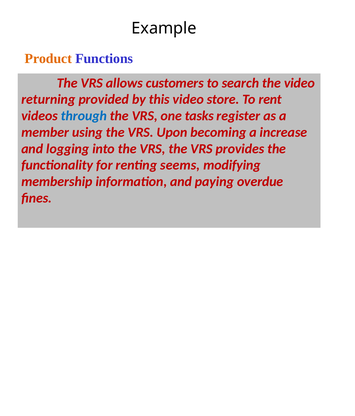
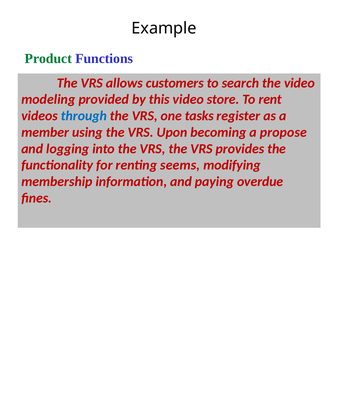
Product colour: orange -> green
returning: returning -> modeling
increase: increase -> propose
